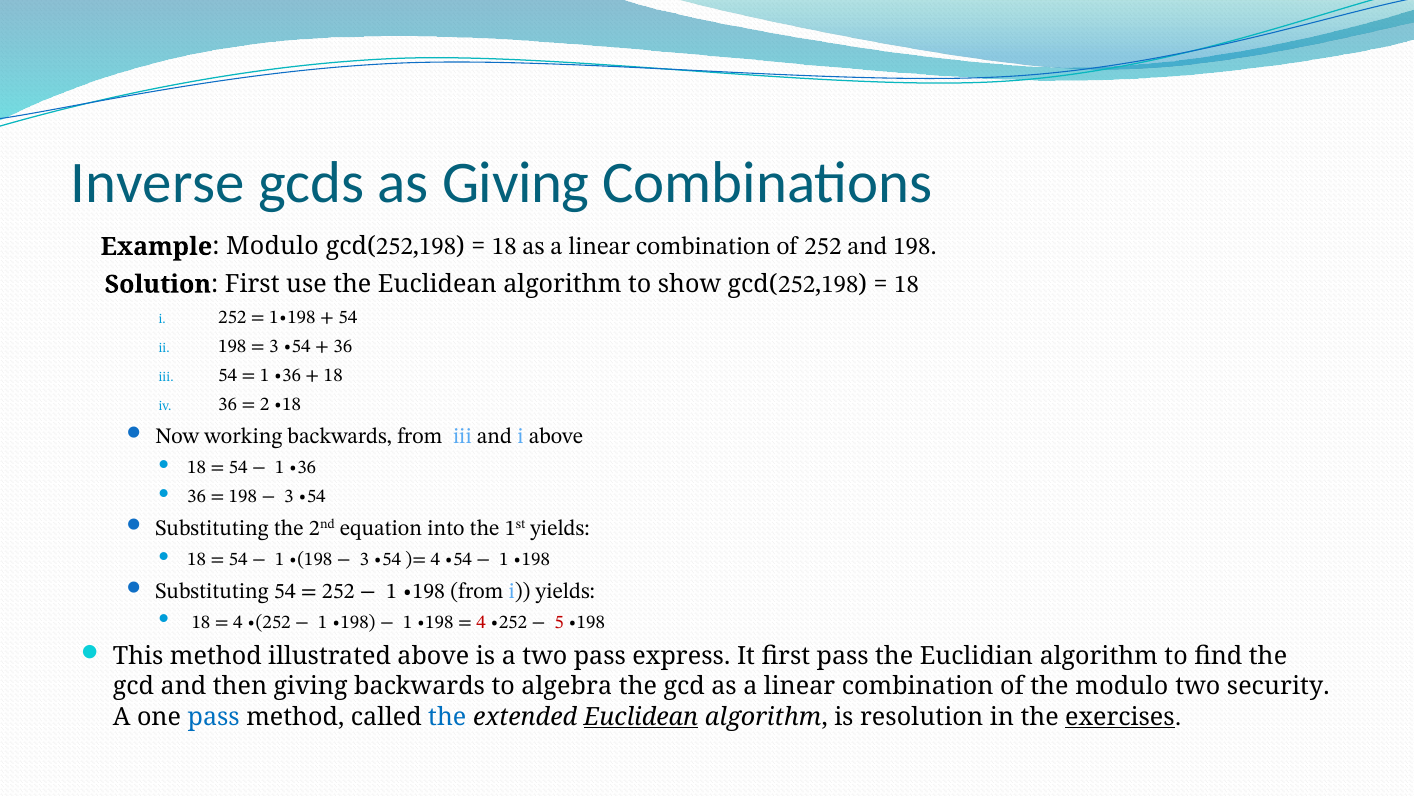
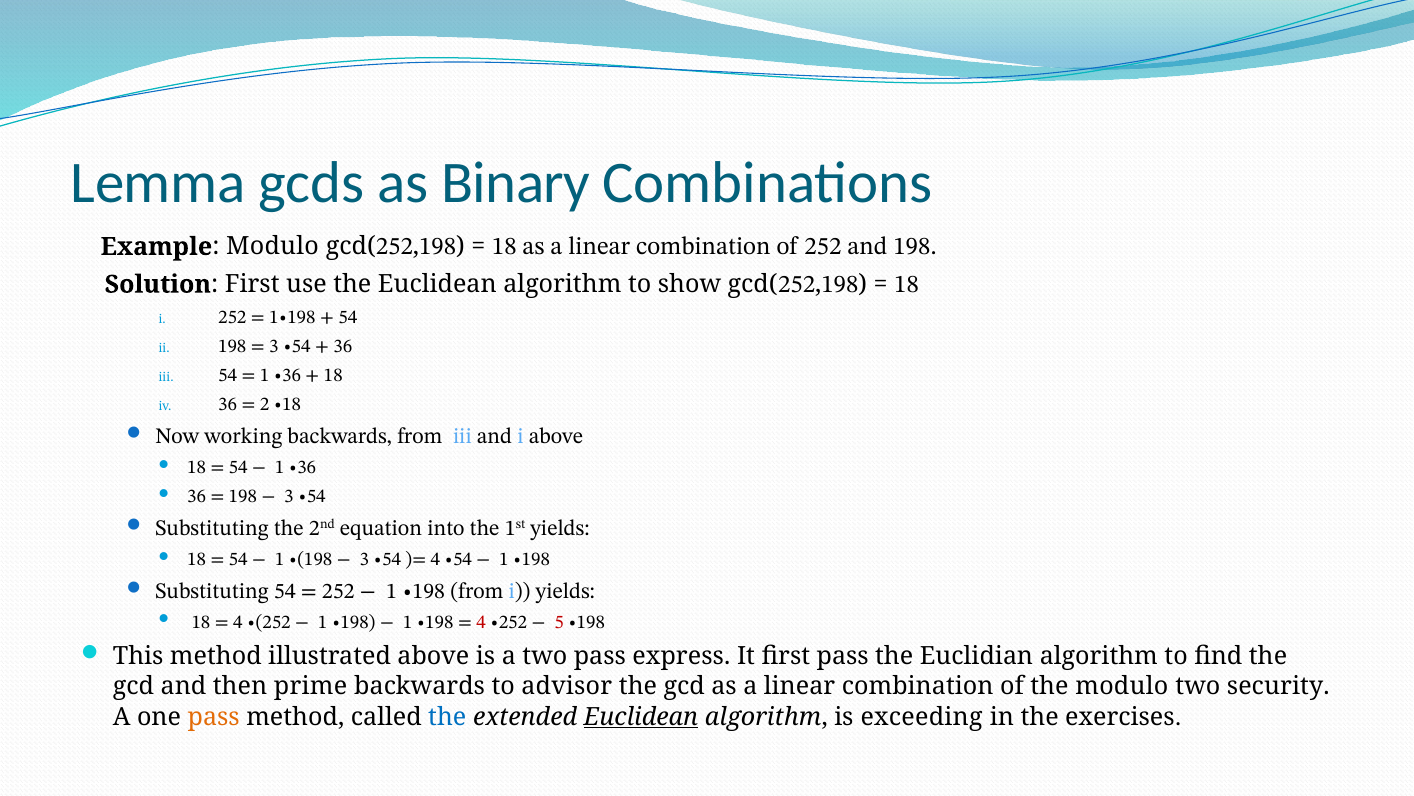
Inverse: Inverse -> Lemma
as Giving: Giving -> Binary
then giving: giving -> prime
algebra: algebra -> advisor
pass at (214, 716) colour: blue -> orange
resolution: resolution -> exceeding
exercises underline: present -> none
